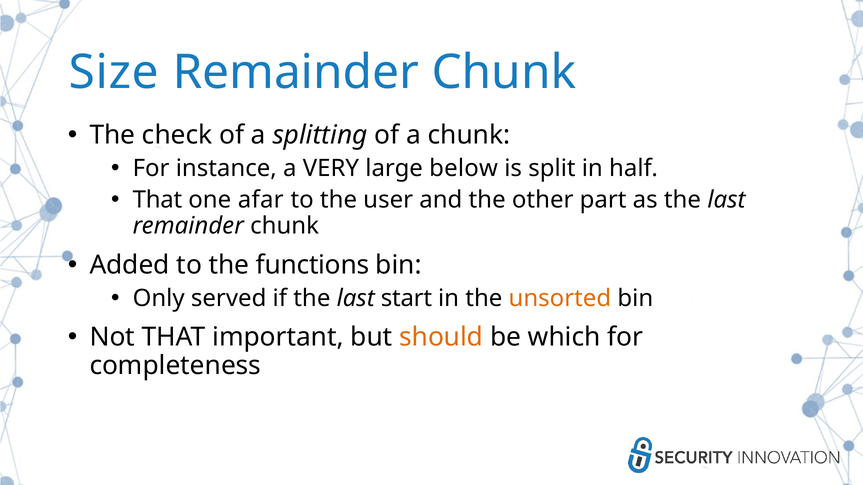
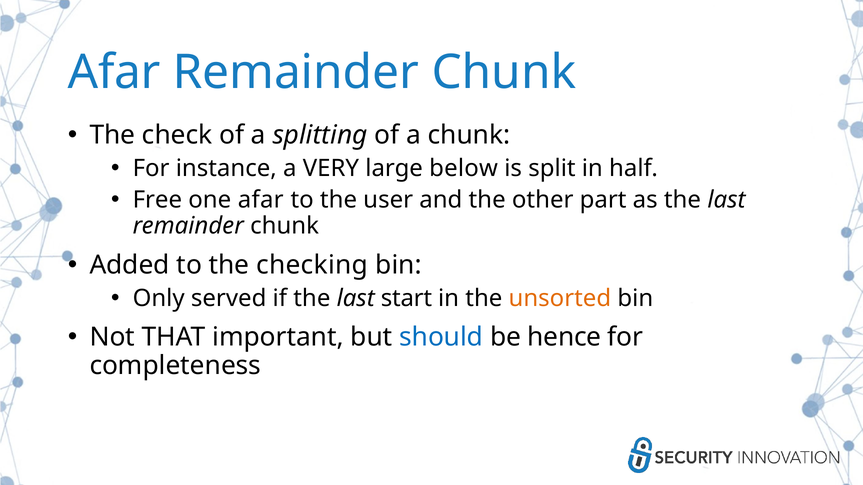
Size at (114, 72): Size -> Afar
That at (157, 200): That -> Free
functions: functions -> checking
should colour: orange -> blue
which: which -> hence
